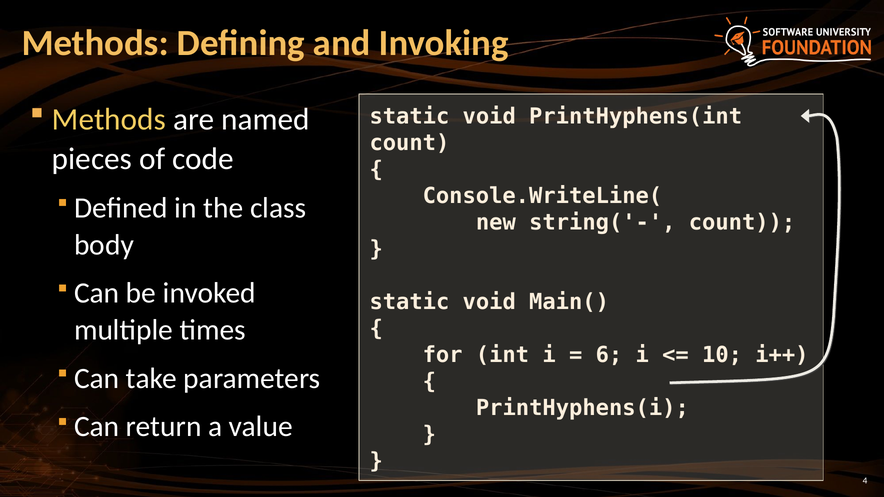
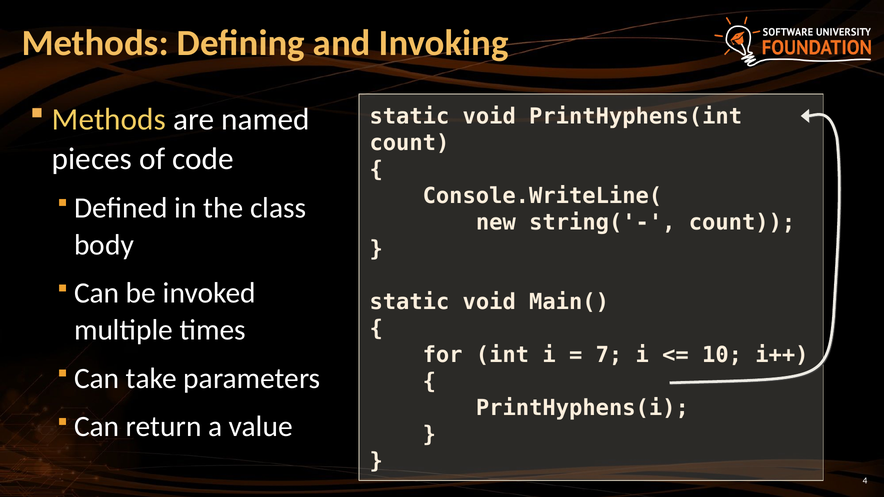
6: 6 -> 7
